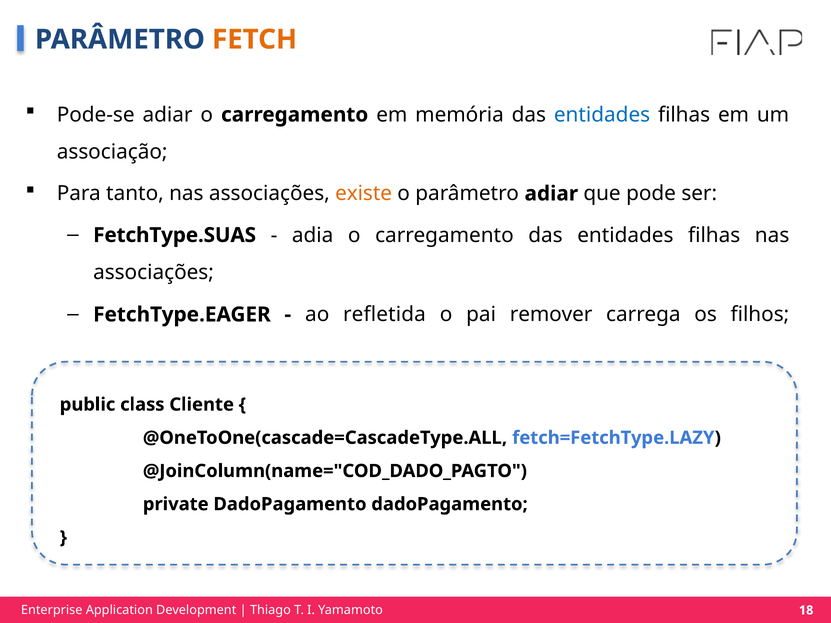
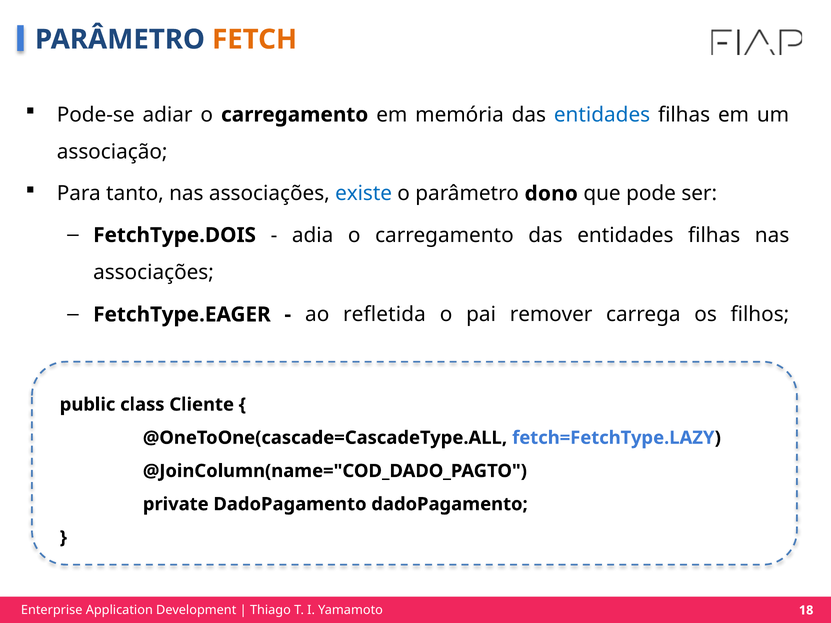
existe colour: orange -> blue
parâmetro adiar: adiar -> dono
FetchType.SUAS: FetchType.SUAS -> FetchType.DOIS
